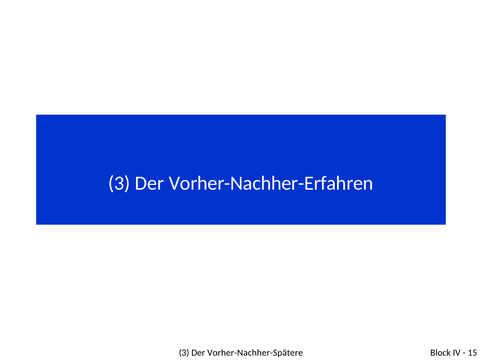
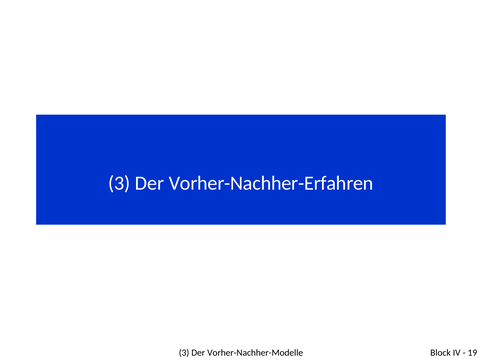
Vorher-Nachher-Spätere: Vorher-Nachher-Spätere -> Vorher-Nachher-Modelle
15: 15 -> 19
